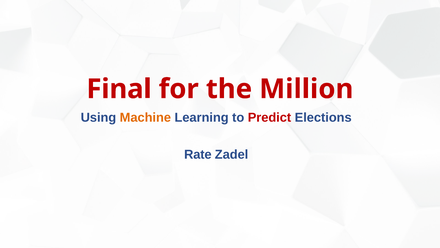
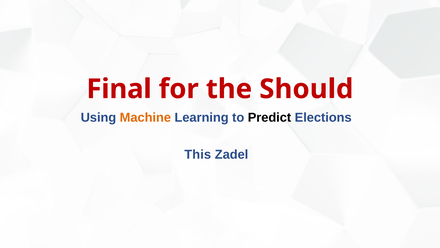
Million: Million -> Should
Predict colour: red -> black
Rate: Rate -> This
